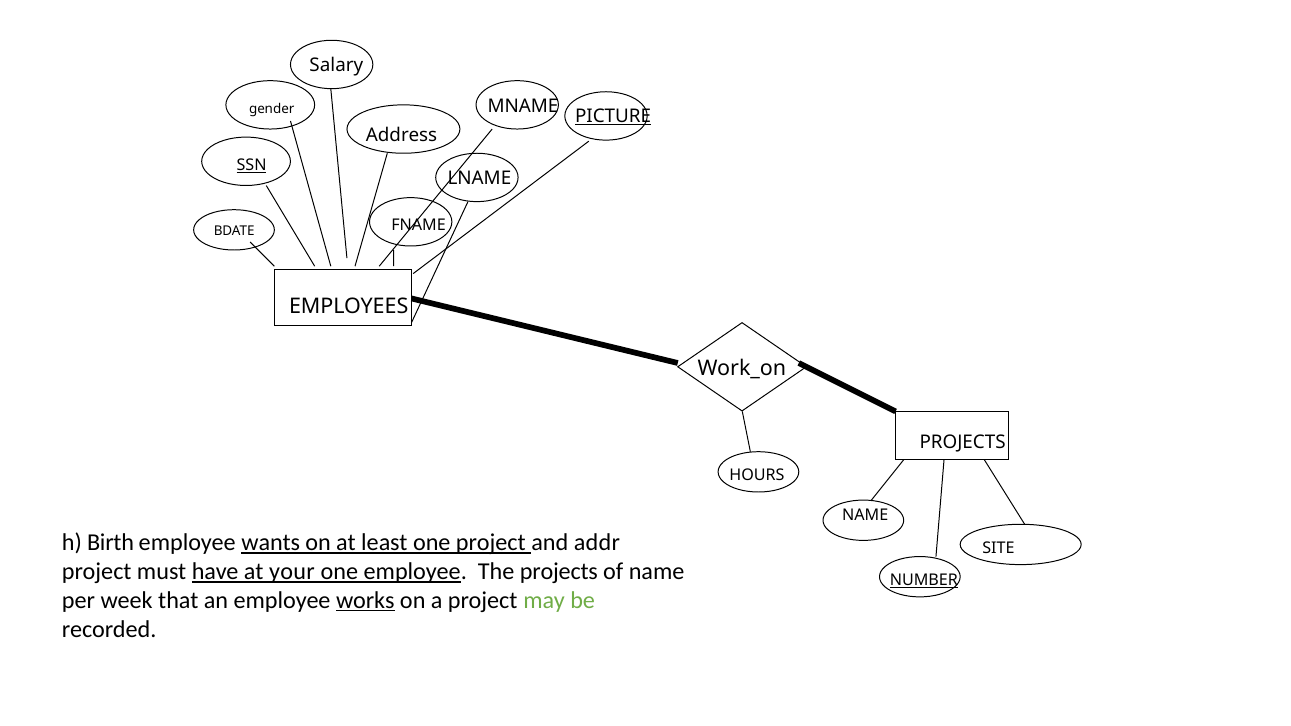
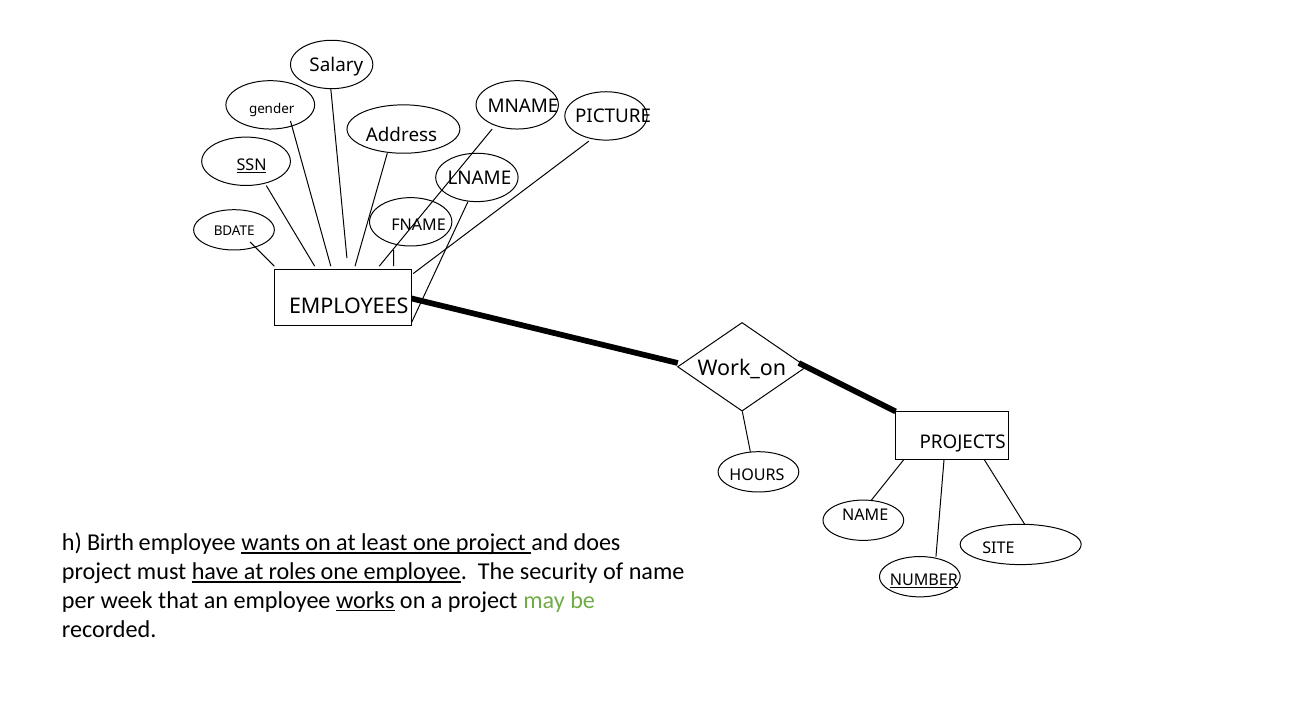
PICTURE underline: present -> none
addr: addr -> does
your: your -> roles
The projects: projects -> security
